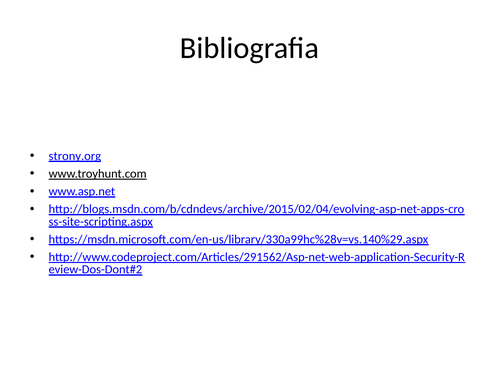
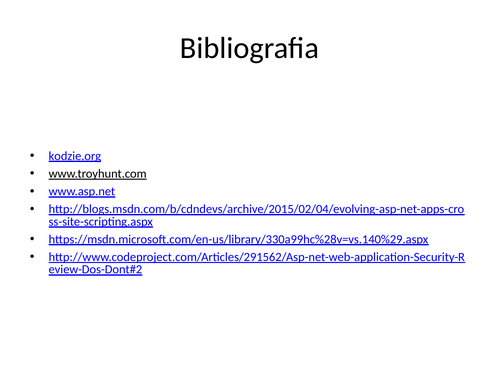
strony.org: strony.org -> kodzie.org
